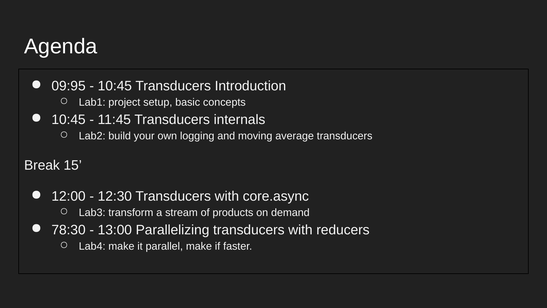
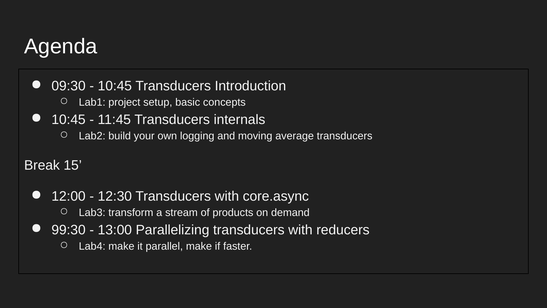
09:95: 09:95 -> 09:30
78:30: 78:30 -> 99:30
